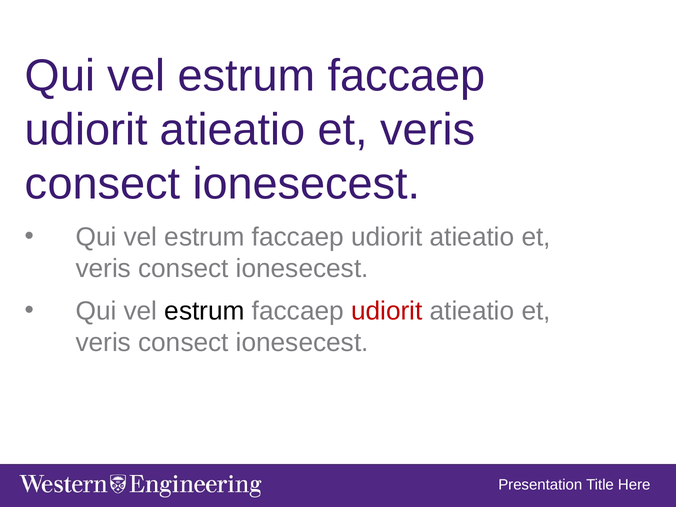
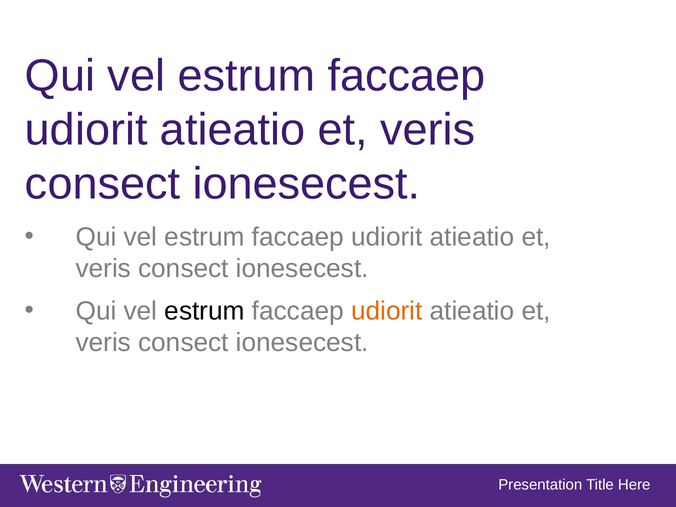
udiorit at (387, 311) colour: red -> orange
